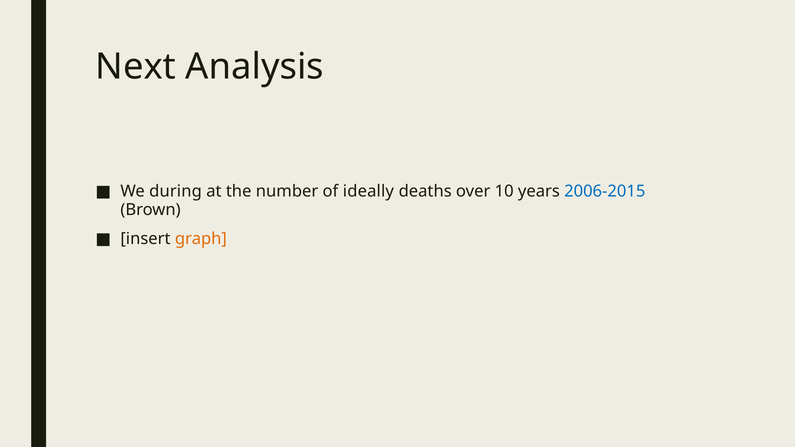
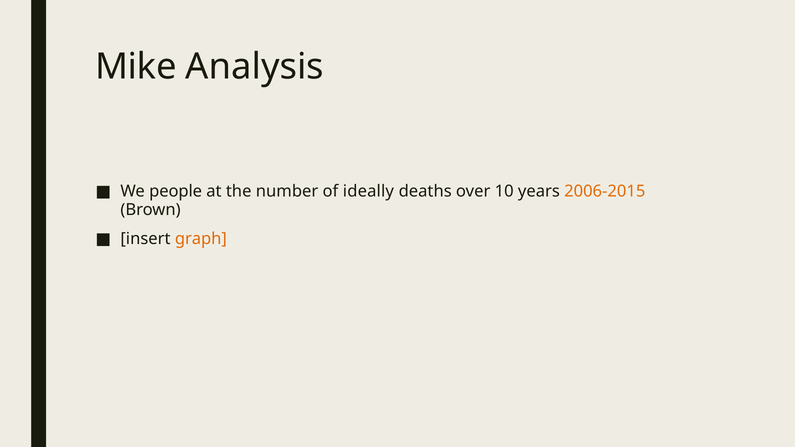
Next: Next -> Mike
during: during -> people
2006-2015 colour: blue -> orange
